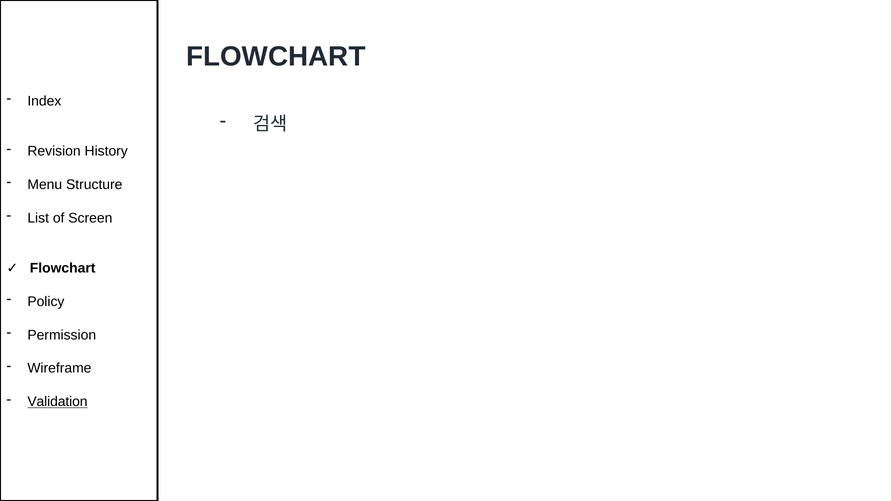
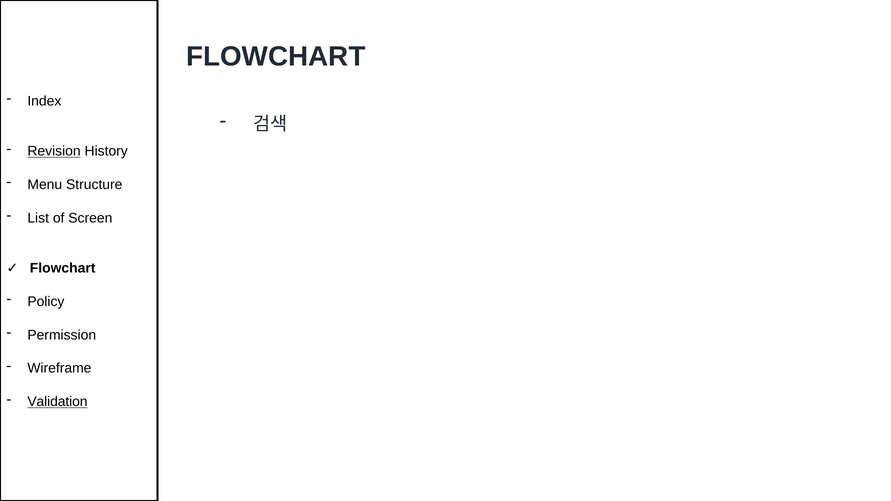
Revision underline: none -> present
